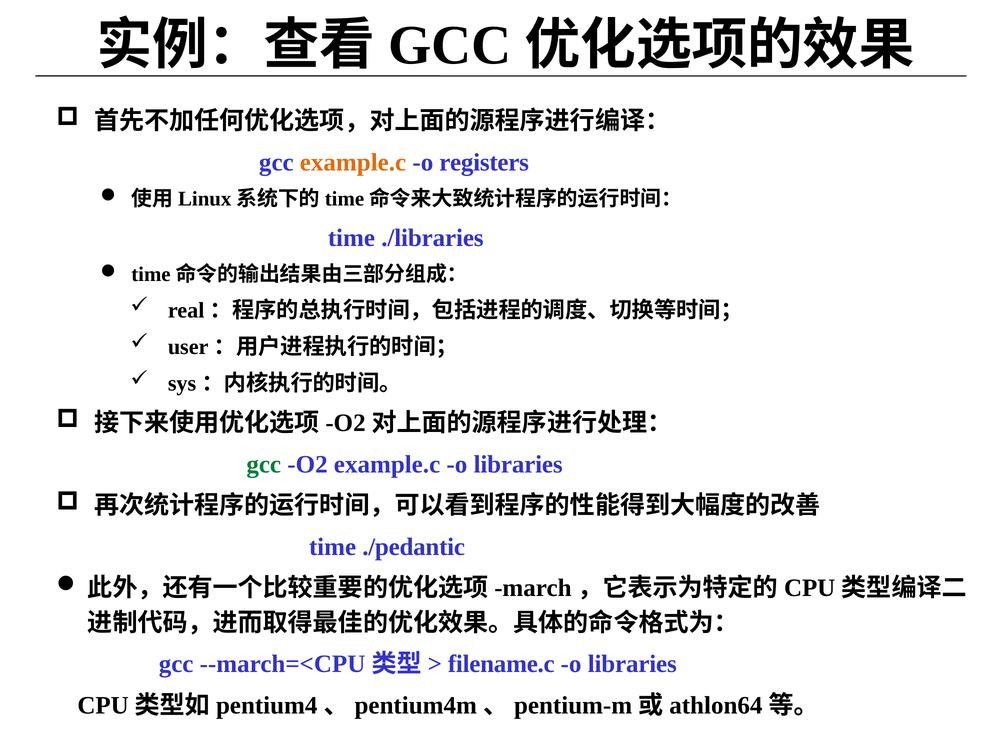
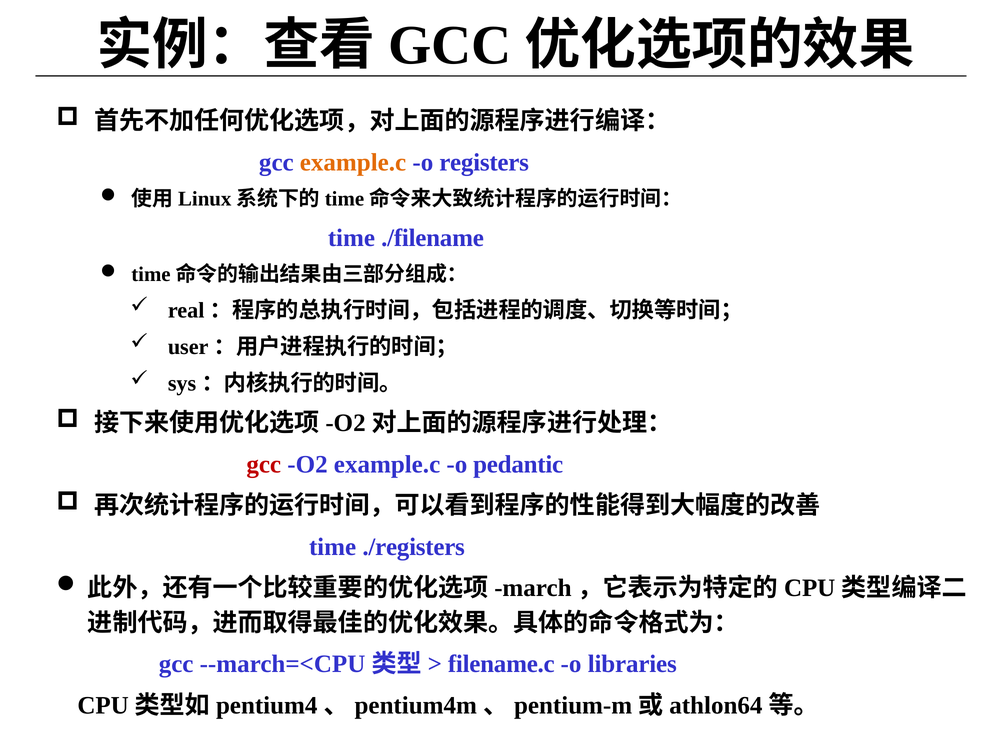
./libraries: ./libraries -> ./filename
gcc at (264, 464) colour: green -> red
example.c o libraries: libraries -> pedantic
./pedantic: ./pedantic -> ./registers
